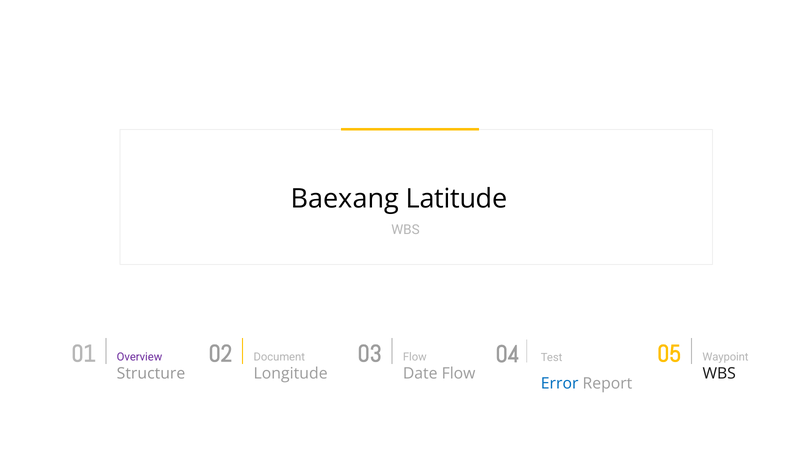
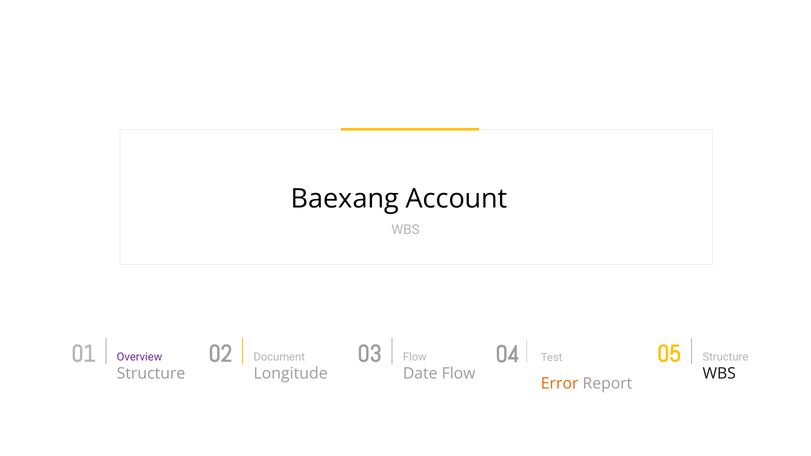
Latitude: Latitude -> Account
Waypoint at (725, 357): Waypoint -> Structure
Error colour: blue -> orange
